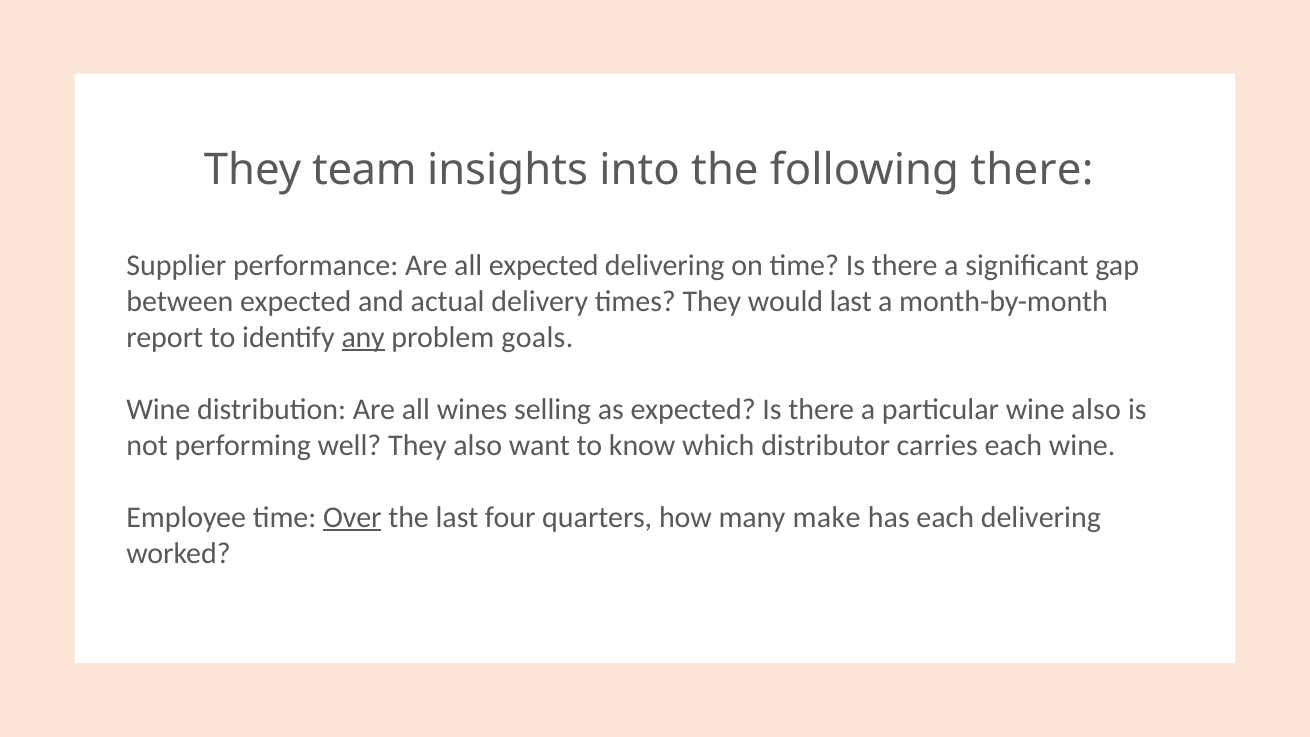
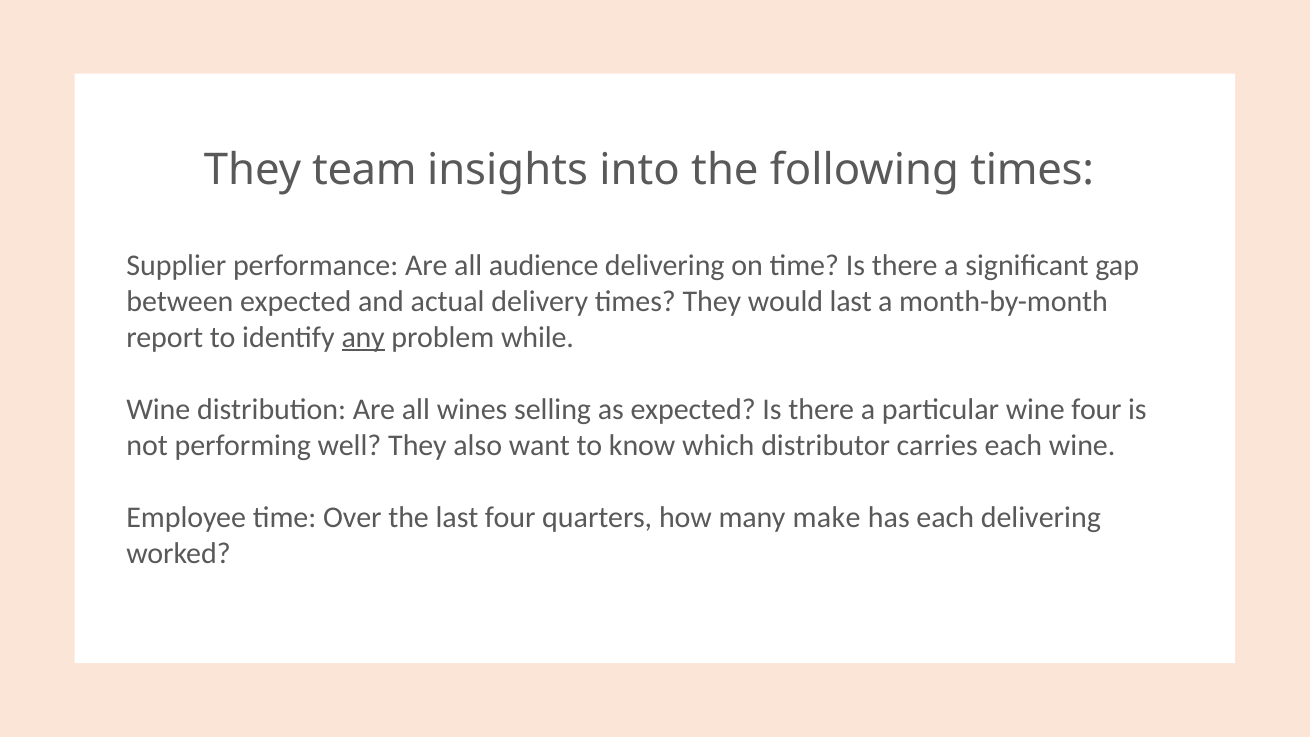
following there: there -> times
all expected: expected -> audience
goals: goals -> while
wine also: also -> four
Over underline: present -> none
